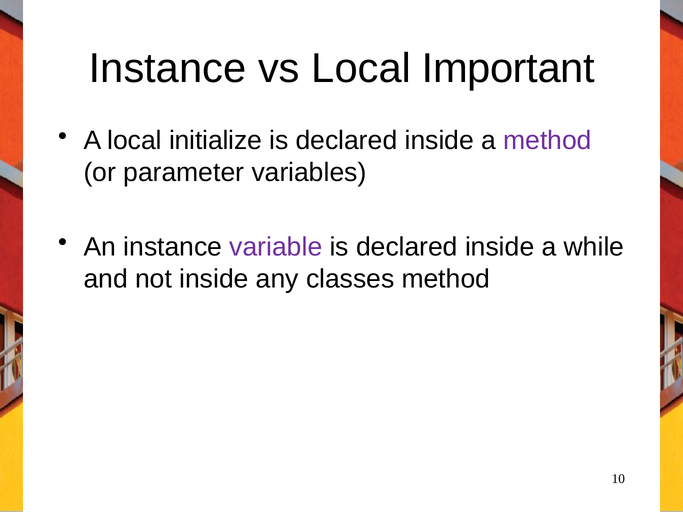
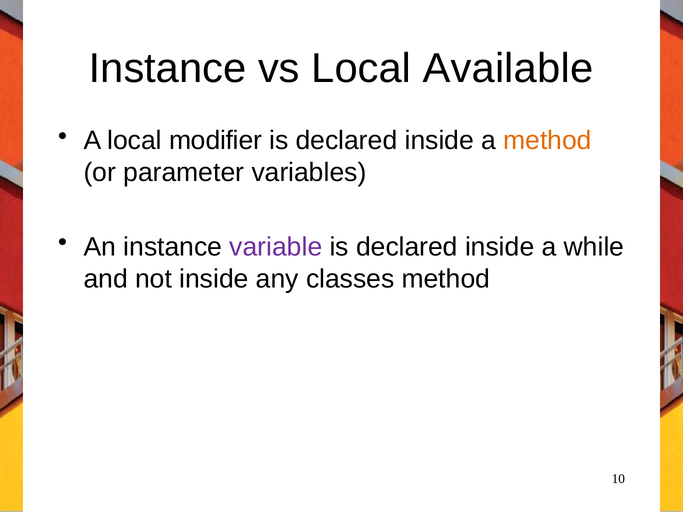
Important: Important -> Available
initialize: initialize -> modifier
method at (548, 141) colour: purple -> orange
